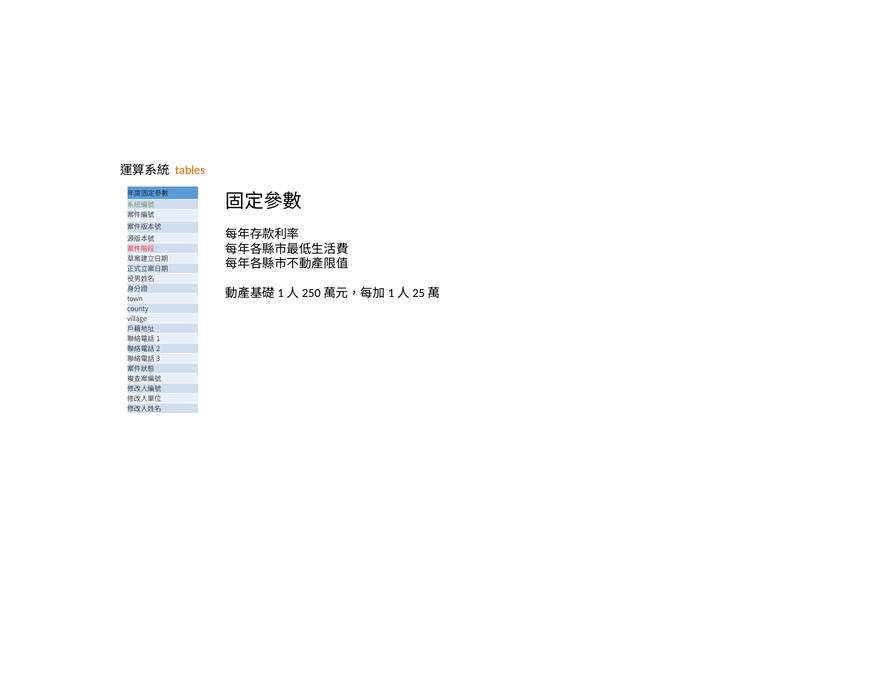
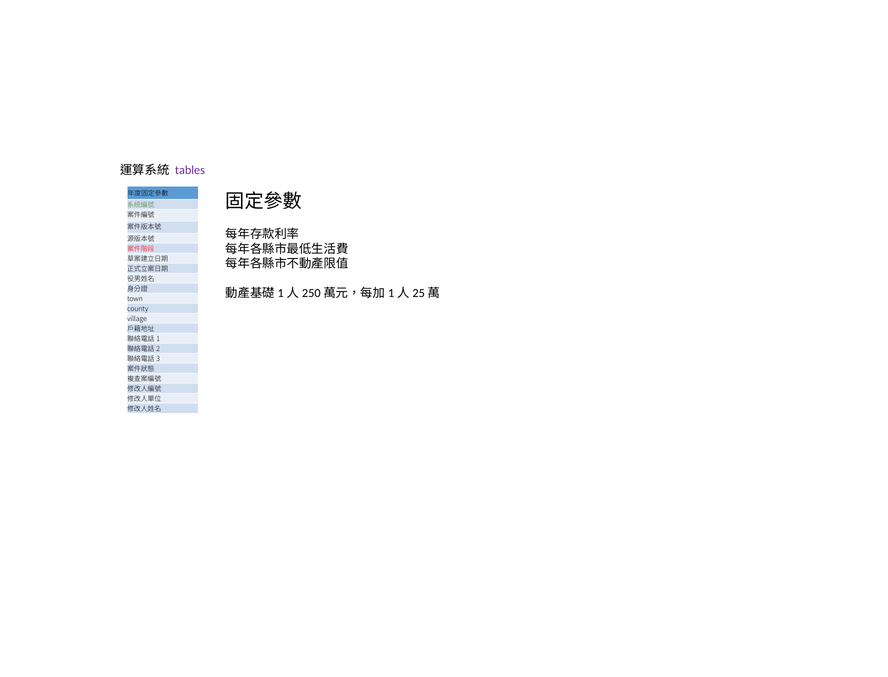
tables colour: orange -> purple
